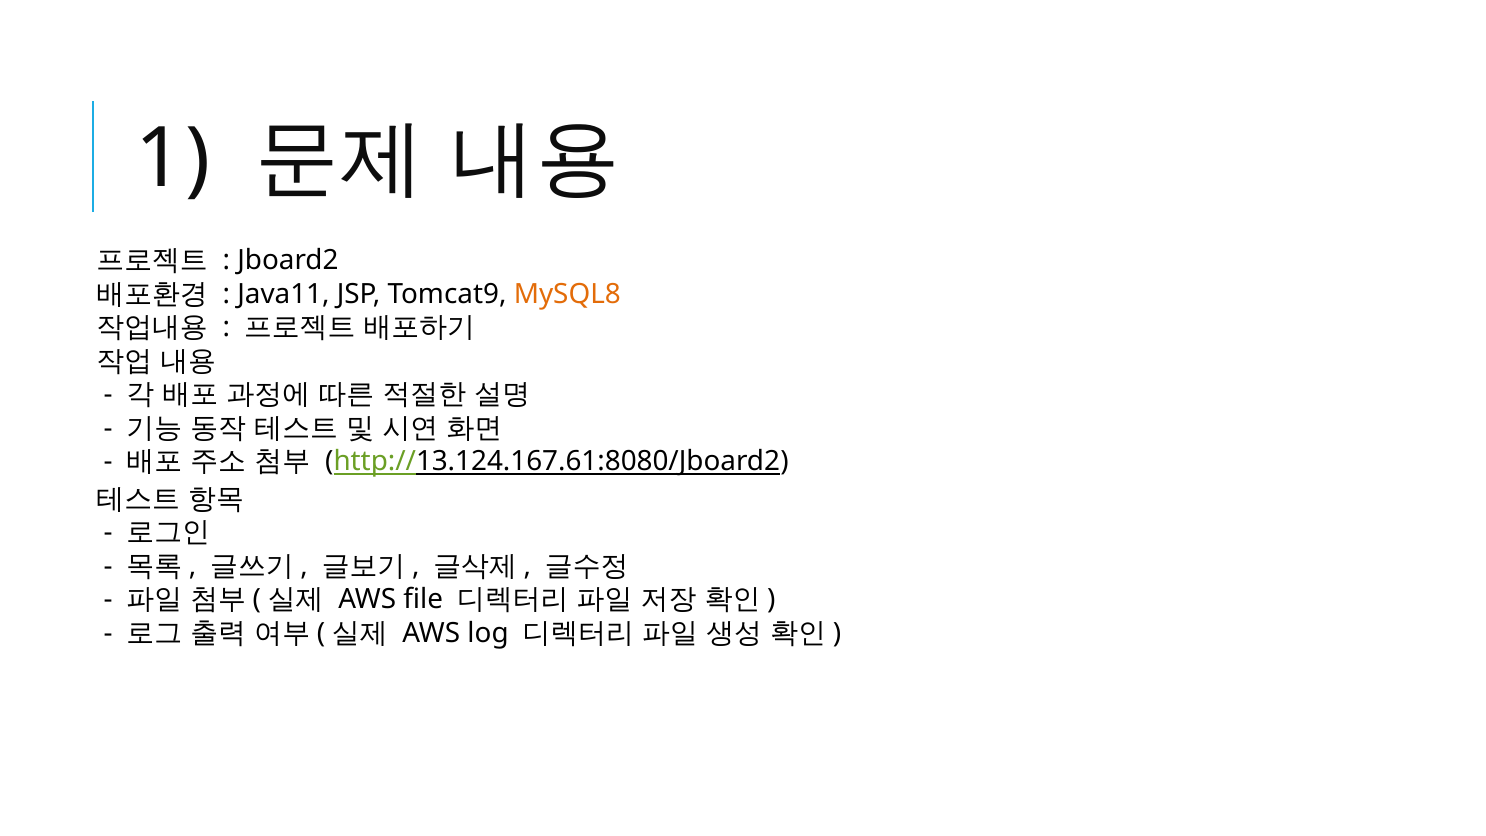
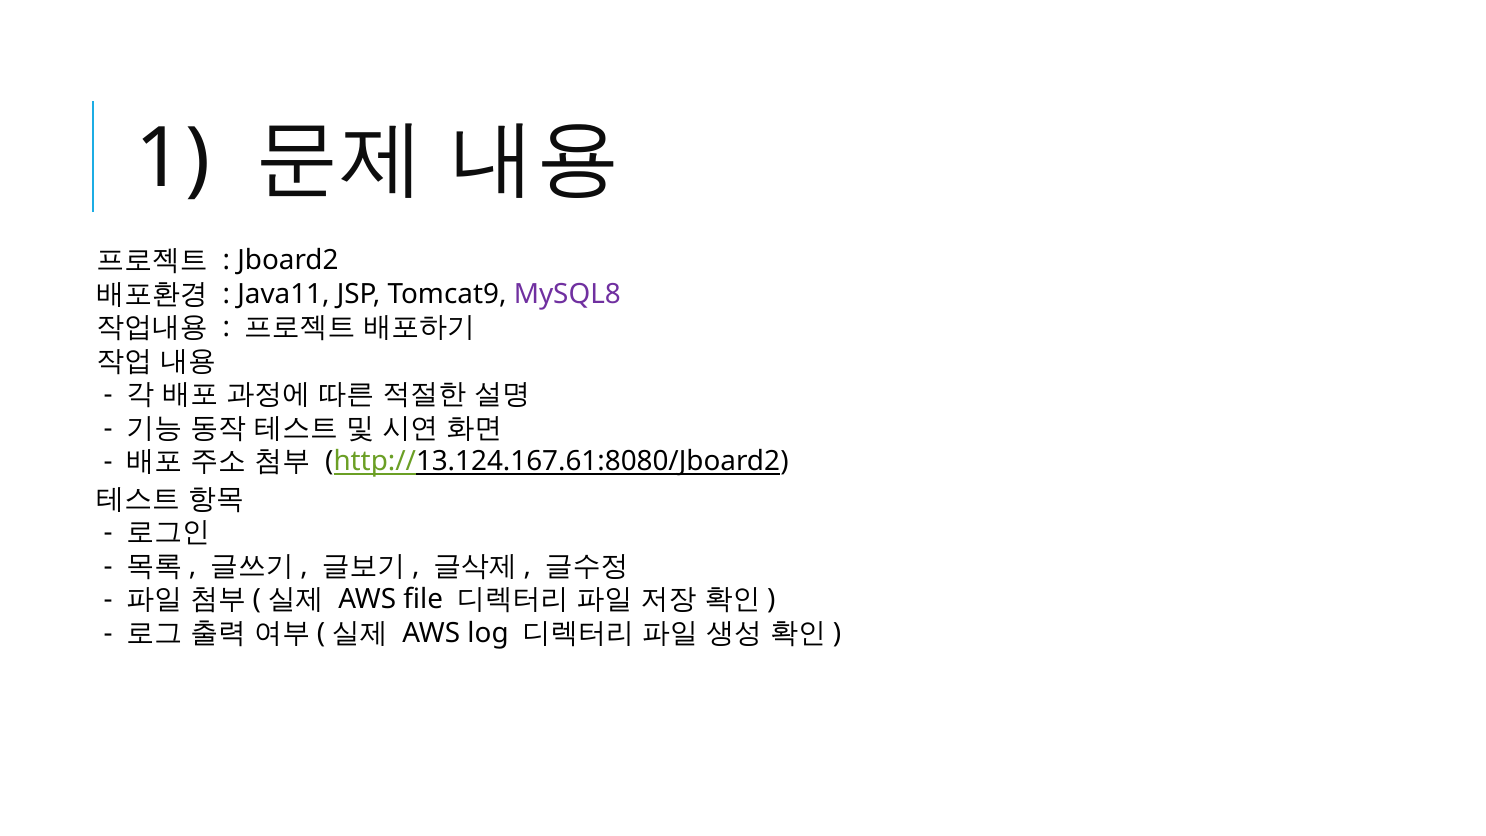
MySQL8 colour: orange -> purple
